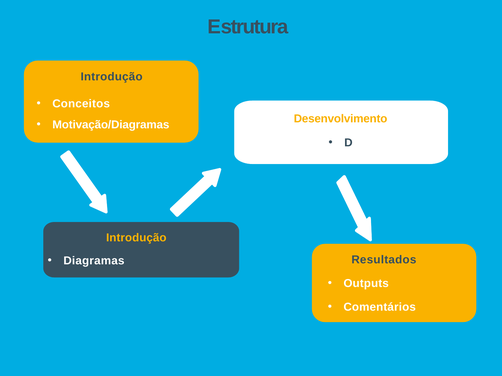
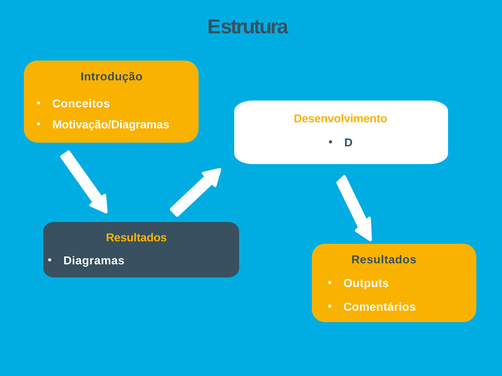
Introdução at (136, 238): Introdução -> Resultados
